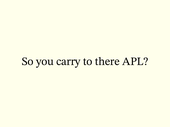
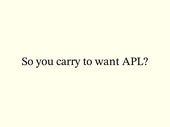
there: there -> want
